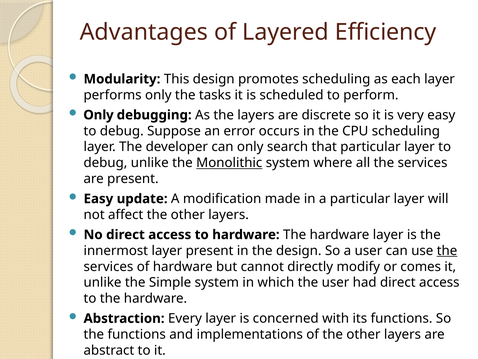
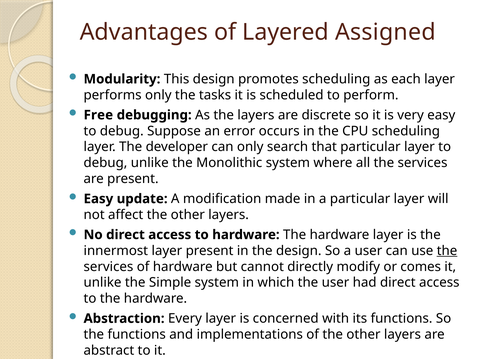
Efficiency: Efficiency -> Assigned
Only at (98, 115): Only -> Free
Monolithic underline: present -> none
